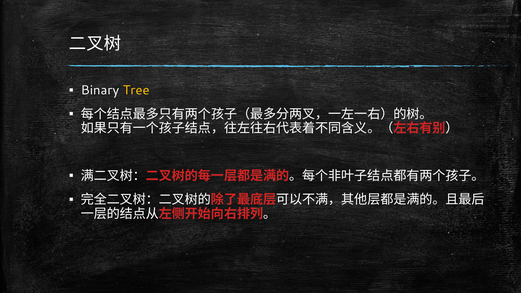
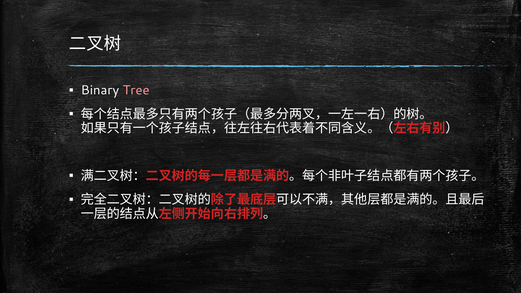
Tree colour: yellow -> pink
